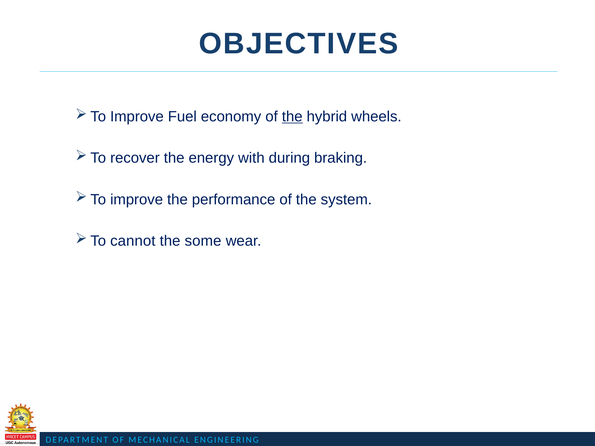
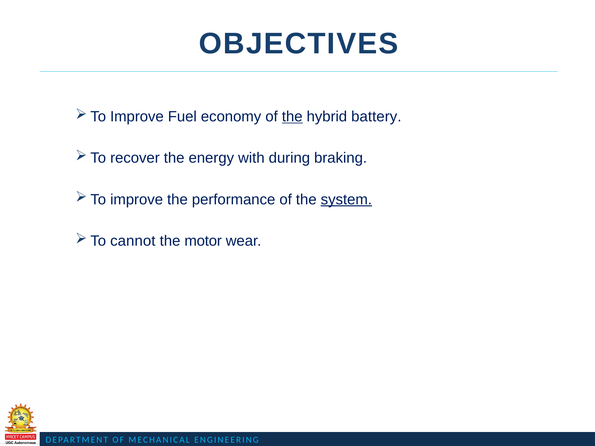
wheels: wheels -> battery
system underline: none -> present
some: some -> motor
